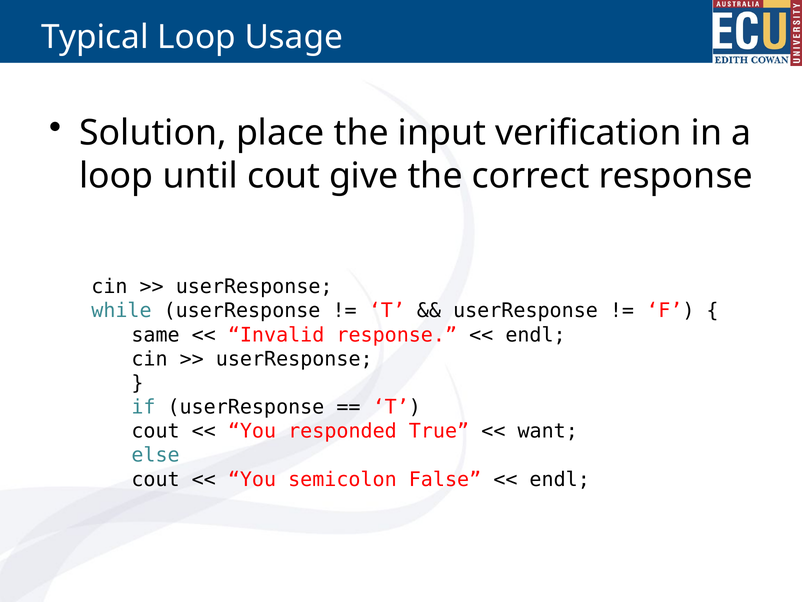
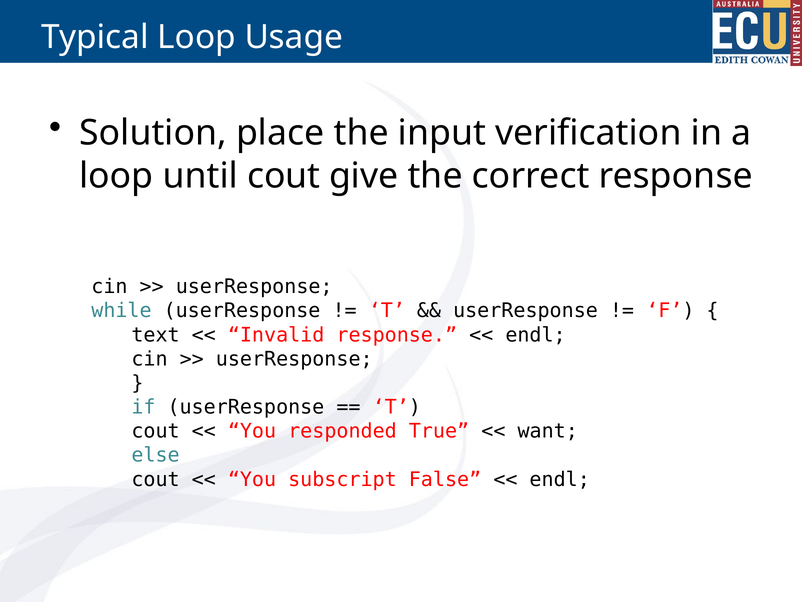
same: same -> text
semicolon: semicolon -> subscript
